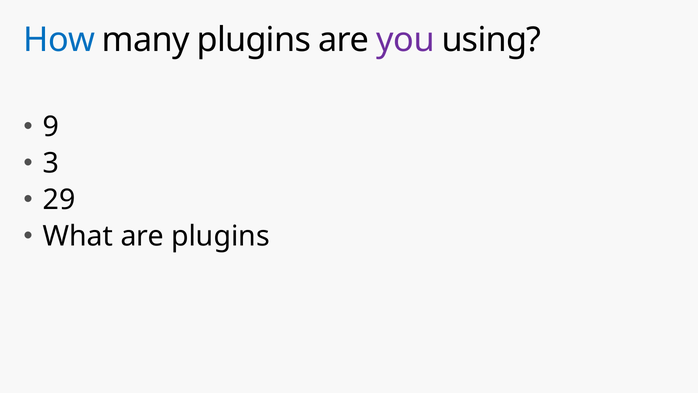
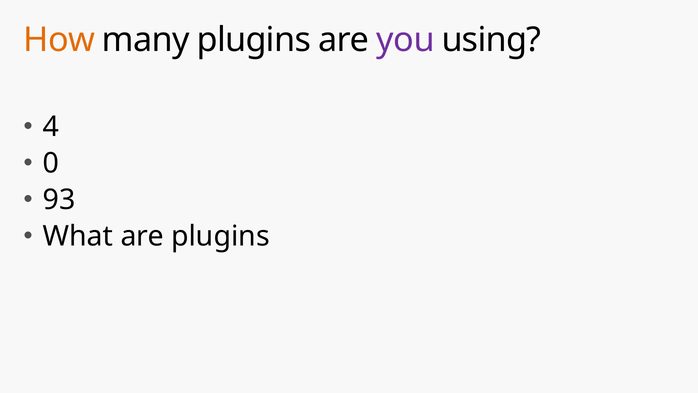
How colour: blue -> orange
9: 9 -> 4
3: 3 -> 0
29: 29 -> 93
